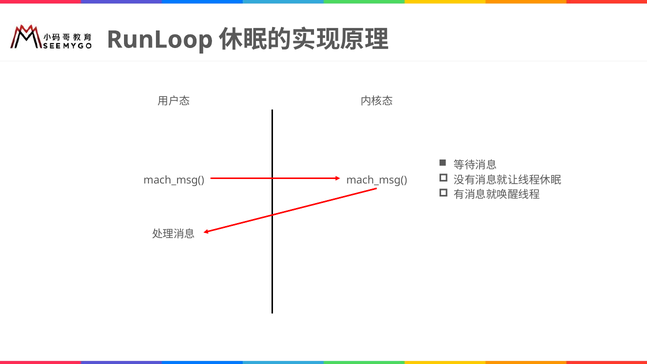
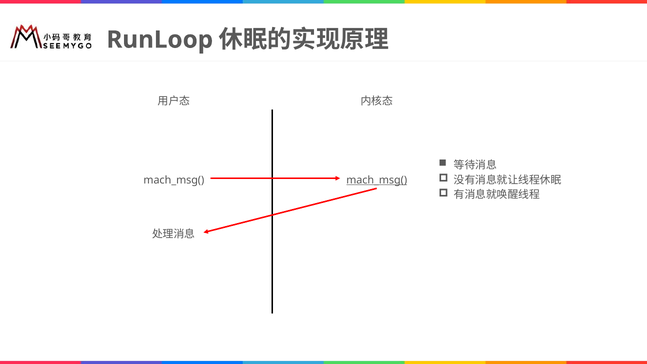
mach_msg( at (377, 180) underline: none -> present
